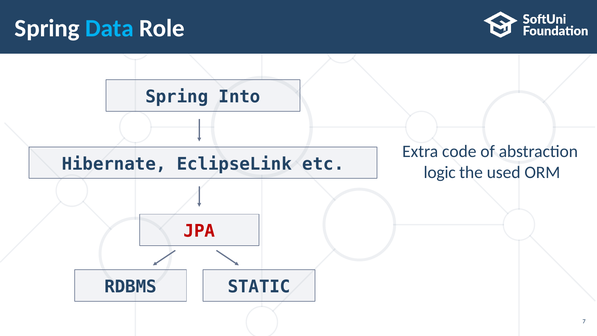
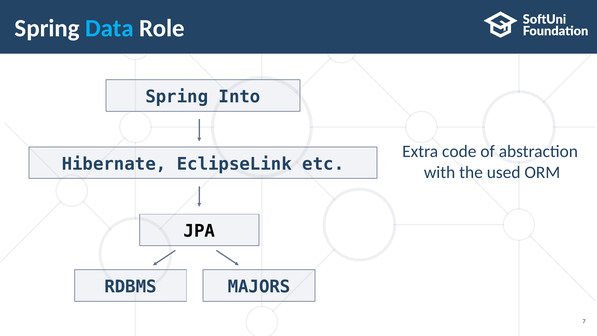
logic: logic -> with
JPA colour: red -> black
STATIC: STATIC -> MAJORS
